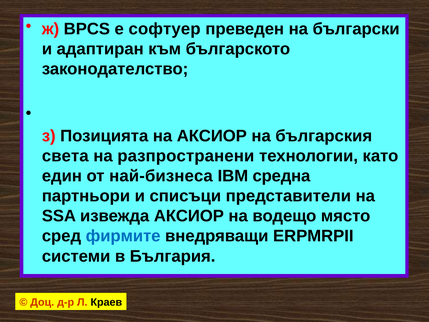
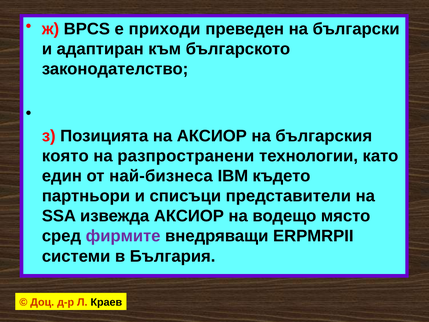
софтуер: софтуер -> приходи
света: света -> която
средна: средна -> където
фирмите colour: blue -> purple
